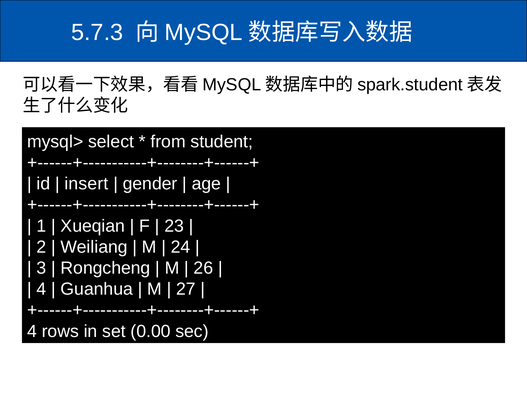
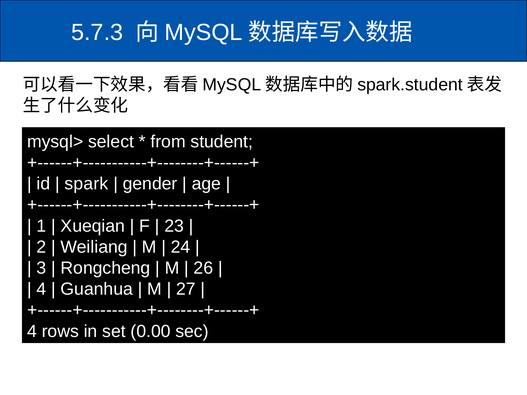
insert: insert -> spark
